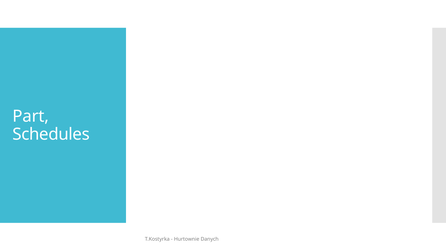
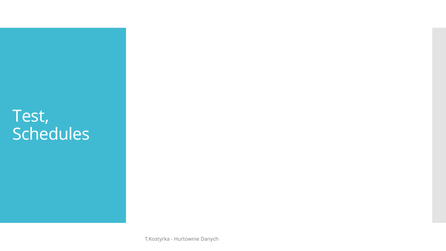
Part: Part -> Test
